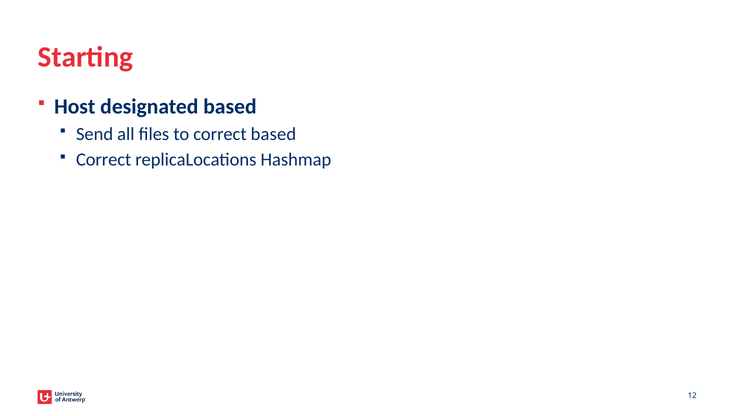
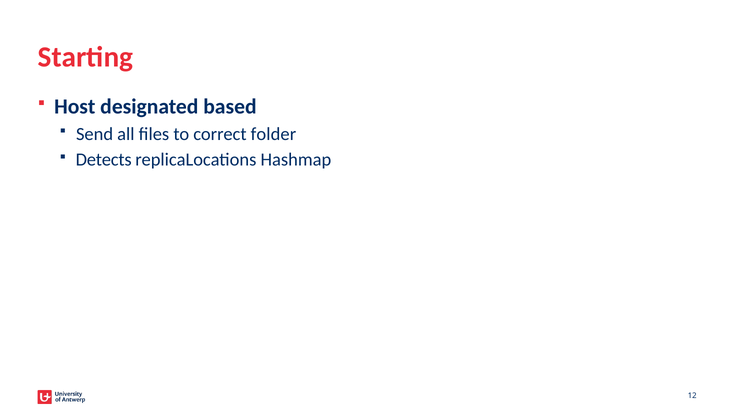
correct based: based -> folder
Correct at (104, 160): Correct -> Detects
